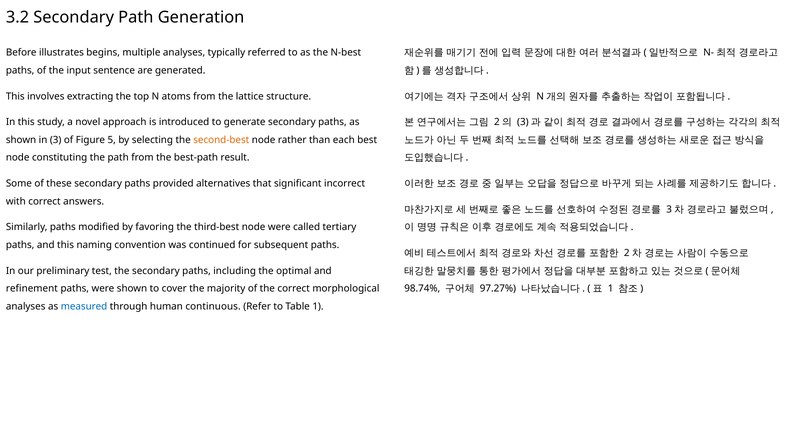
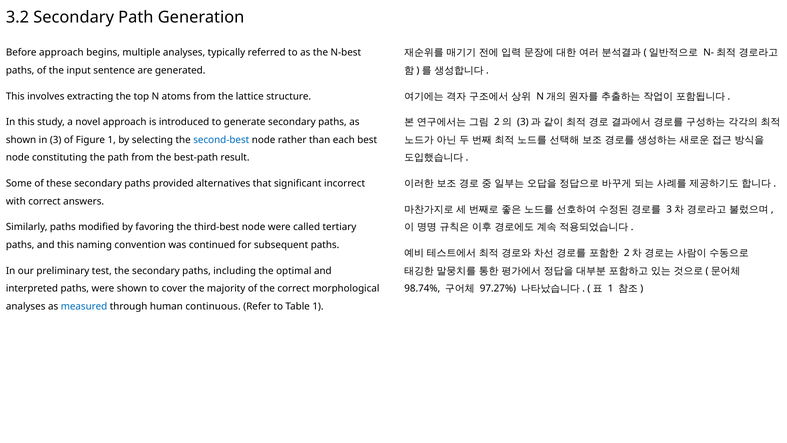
Before illustrates: illustrates -> approach
Figure 5: 5 -> 1
second-best colour: orange -> blue
refinement: refinement -> interpreted
